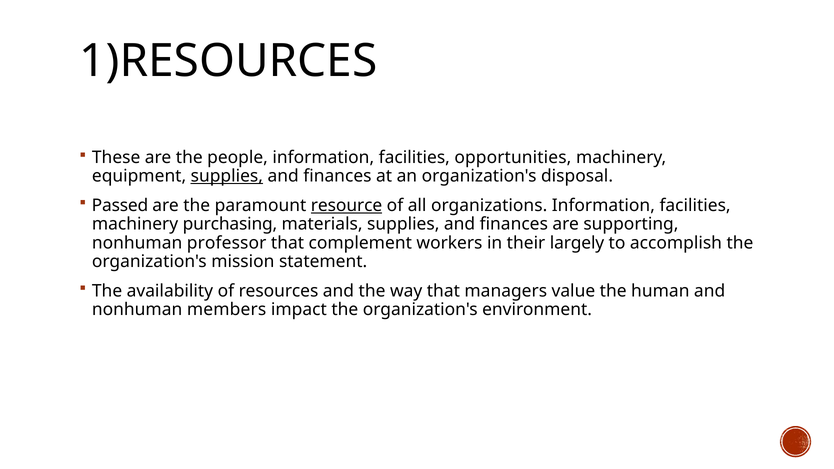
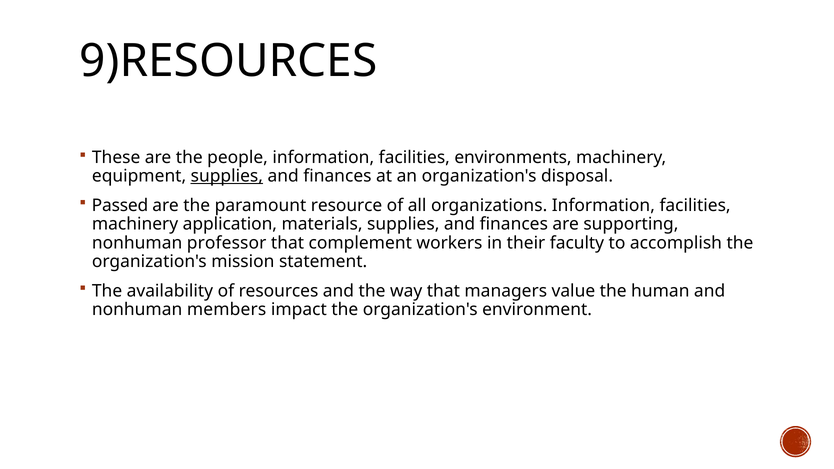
1)RESOURCES: 1)RESOURCES -> 9)RESOURCES
opportunities: opportunities -> environments
resource underline: present -> none
purchasing: purchasing -> application
largely: largely -> faculty
